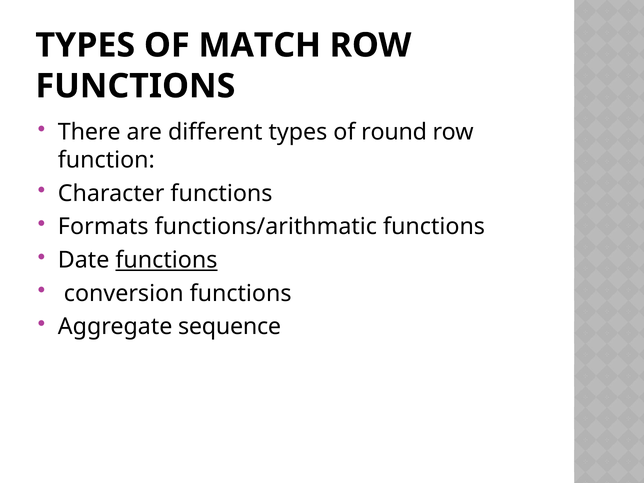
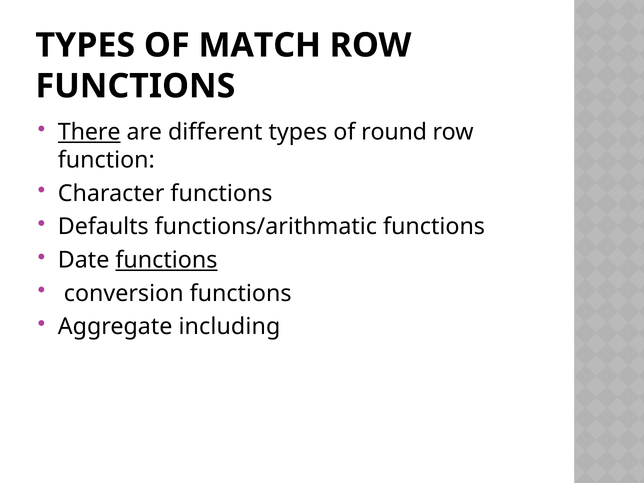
There underline: none -> present
Formats: Formats -> Defaults
sequence: sequence -> including
